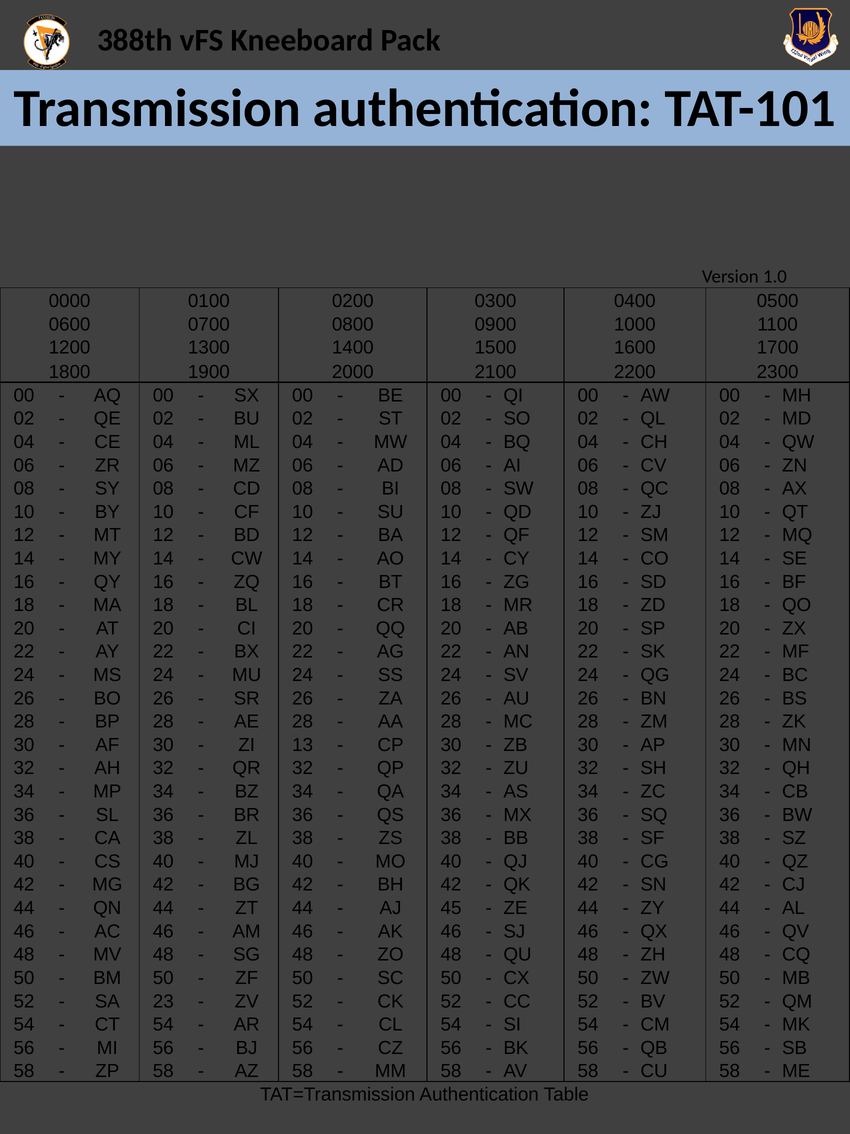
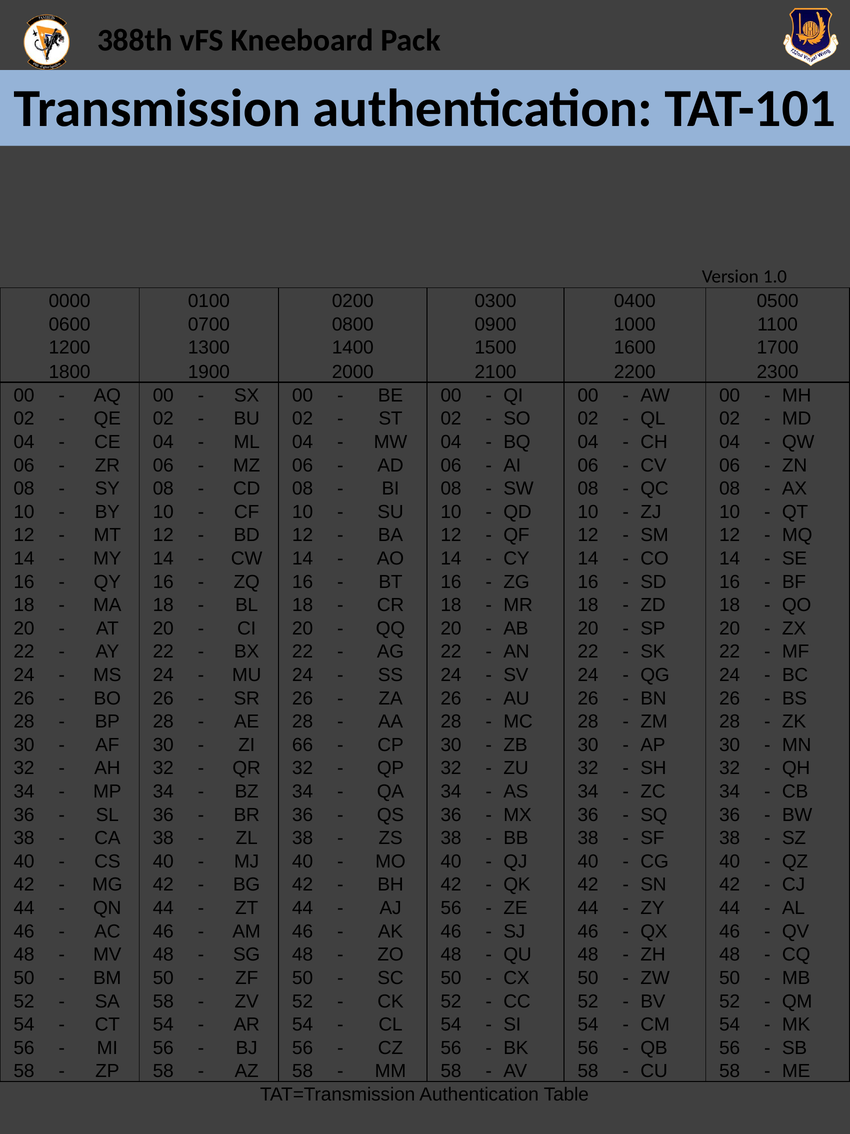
13: 13 -> 66
AJ 45: 45 -> 56
SA 23: 23 -> 58
